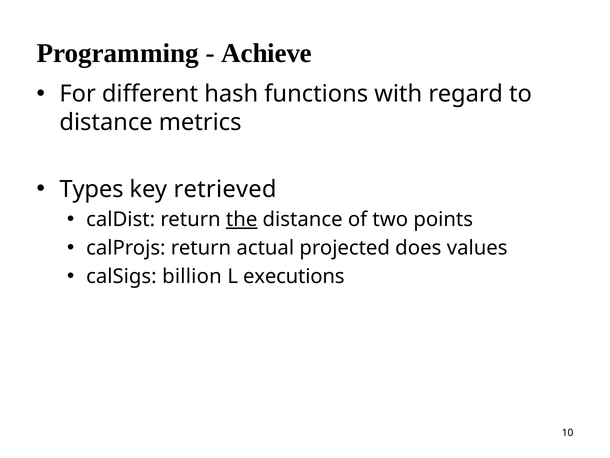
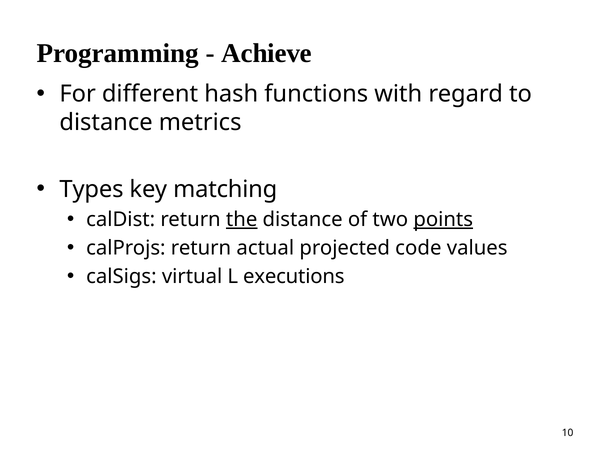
retrieved: retrieved -> matching
points underline: none -> present
does: does -> code
billion: billion -> virtual
